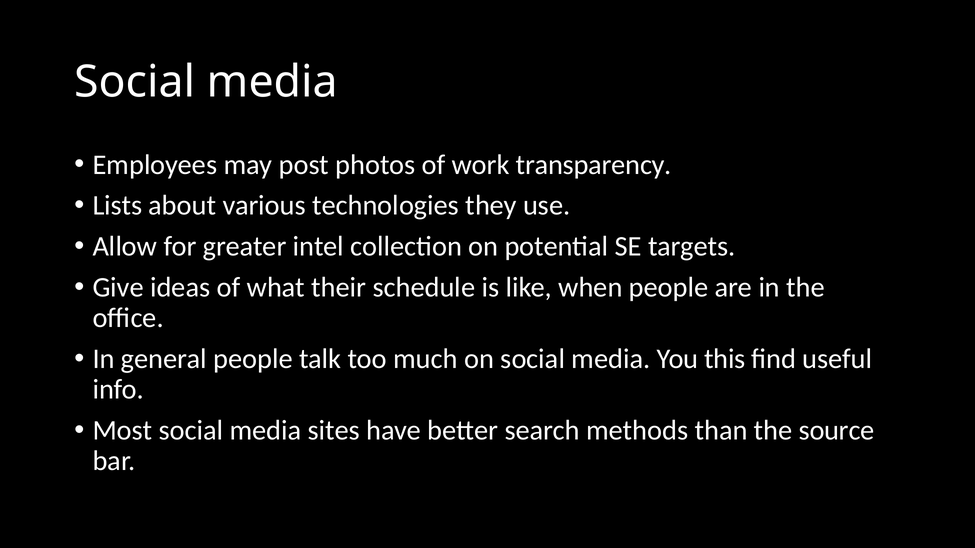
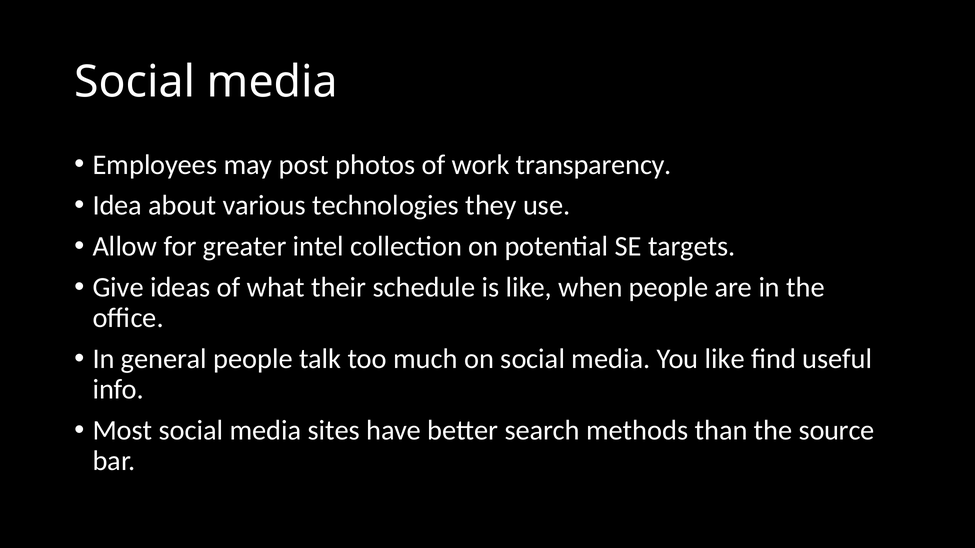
Lists: Lists -> Idea
You this: this -> like
